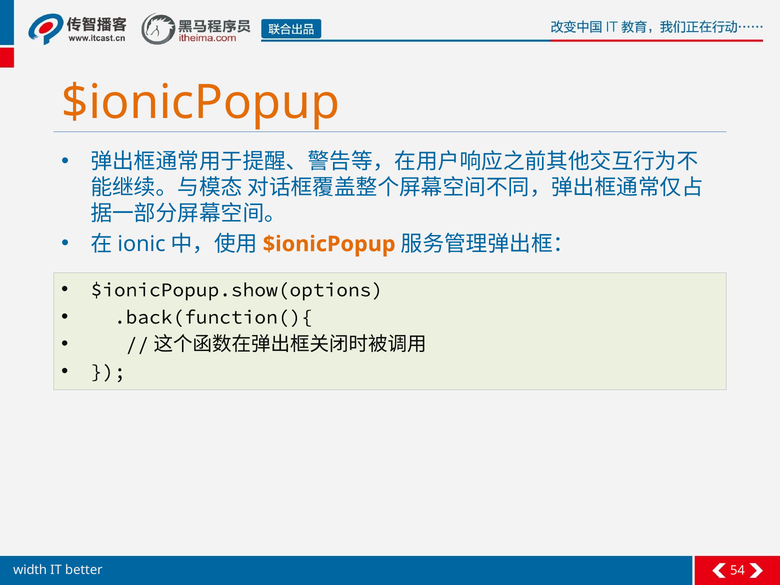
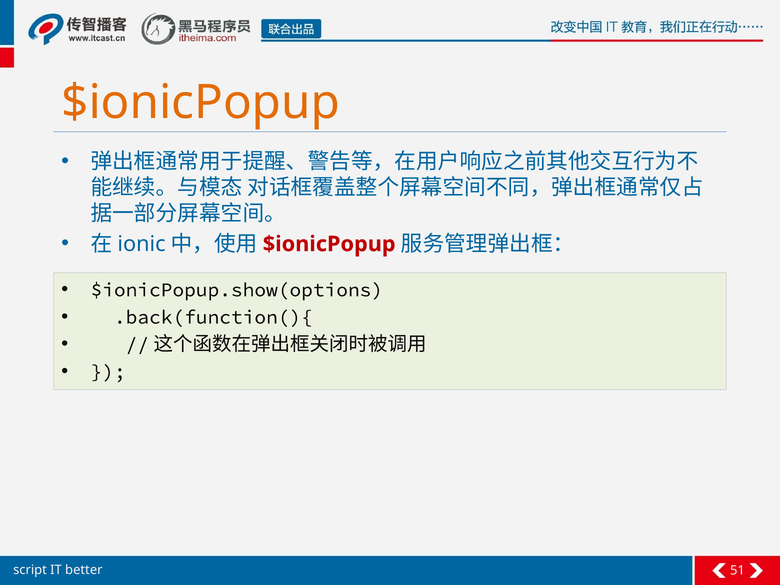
$ionicPopup at (329, 244) colour: orange -> red
width: width -> script
54: 54 -> 51
